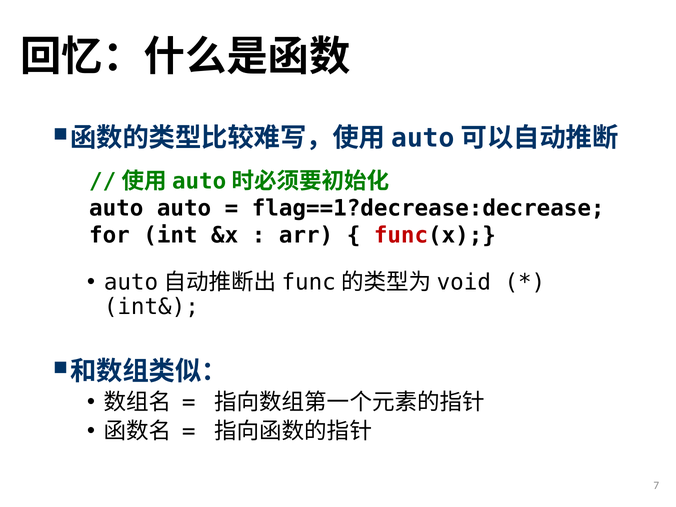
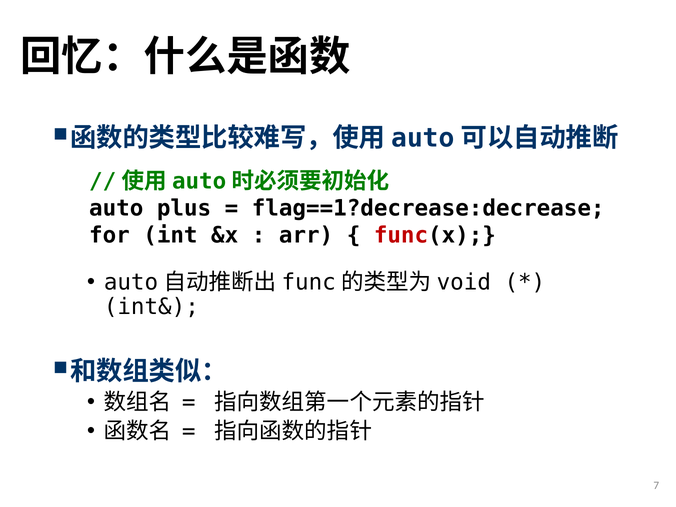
auto auto: auto -> plus
